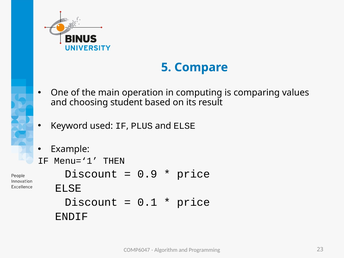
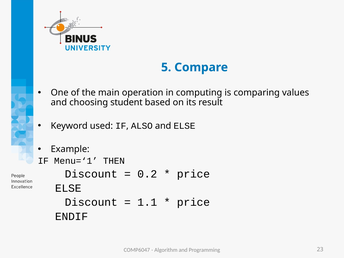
PLUS: PLUS -> ALSO
0.9: 0.9 -> 0.2
0.1: 0.1 -> 1.1
